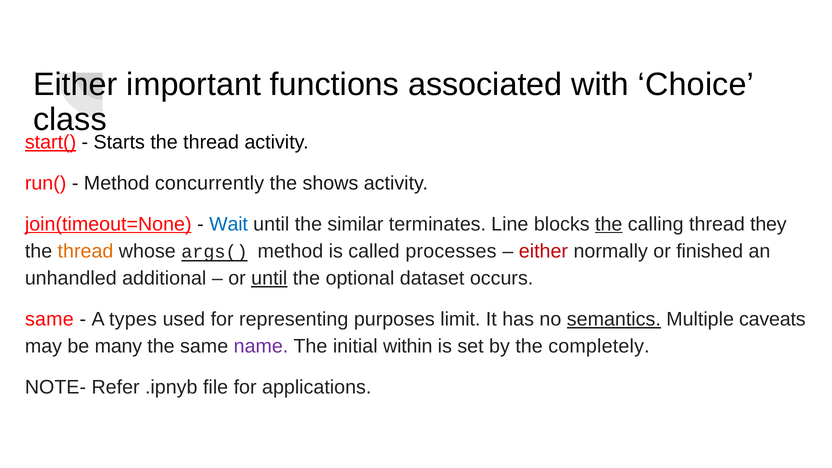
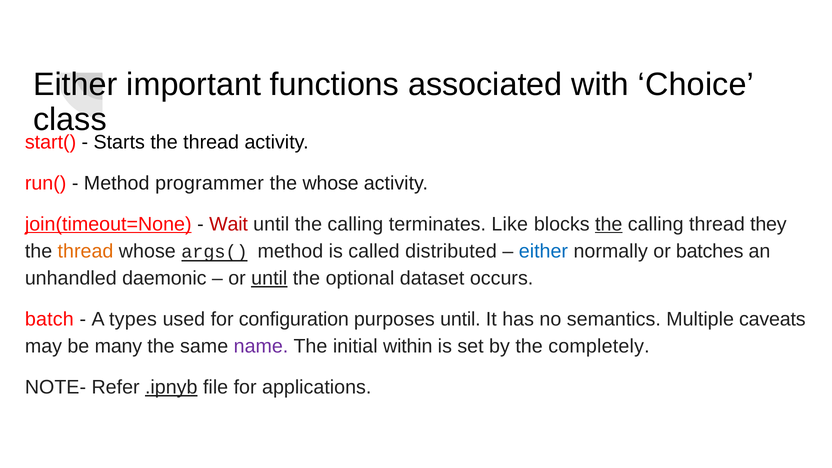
start( underline: present -> none
concurrently: concurrently -> programmer
the shows: shows -> whose
Wait colour: blue -> red
until the similar: similar -> calling
Line: Line -> Like
processes: processes -> distributed
either at (543, 251) colour: red -> blue
finished: finished -> batches
additional: additional -> daemonic
same at (49, 319): same -> batch
representing: representing -> configuration
purposes limit: limit -> until
semantics underline: present -> none
.ipnyb underline: none -> present
